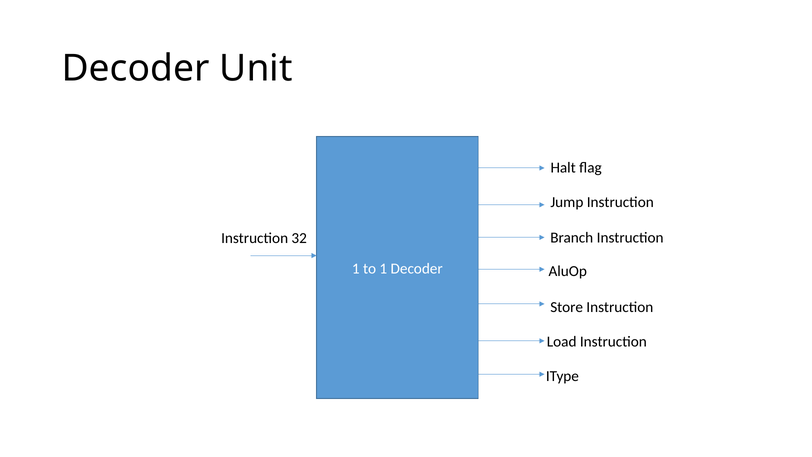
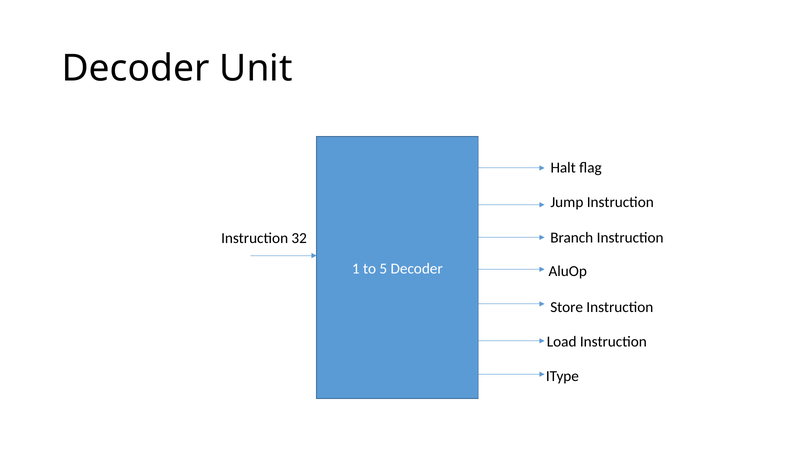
to 1: 1 -> 5
